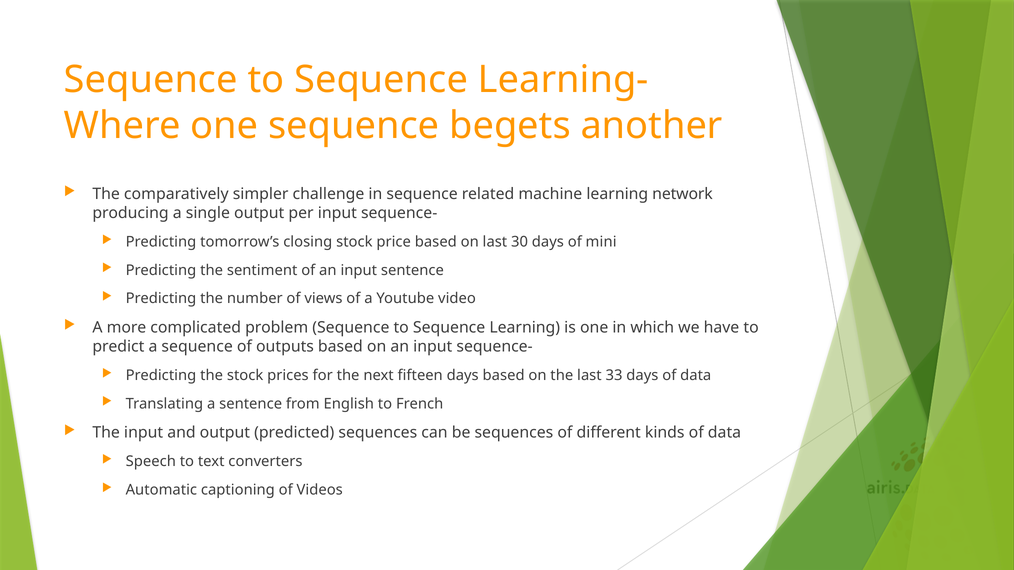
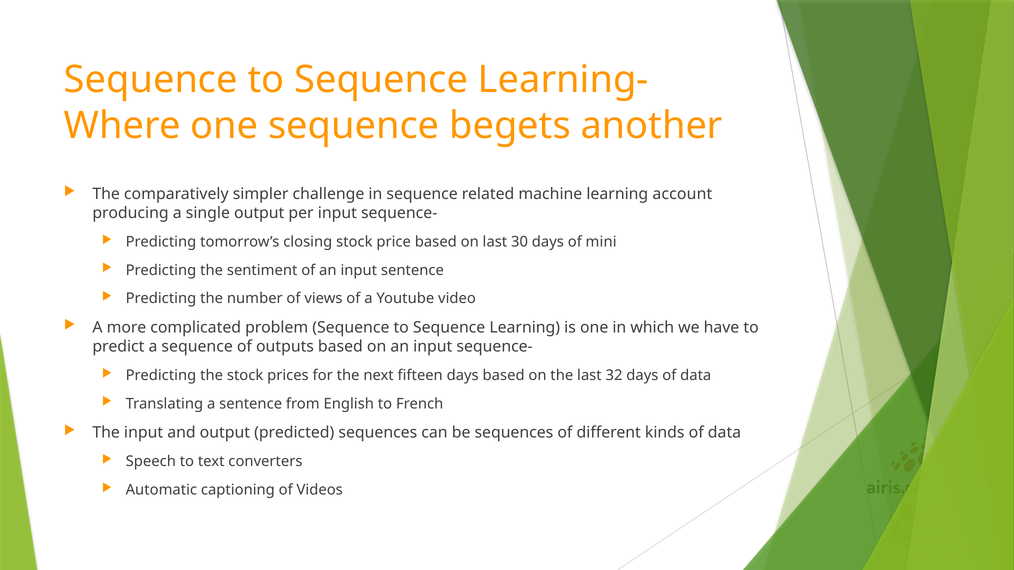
network: network -> account
33: 33 -> 32
